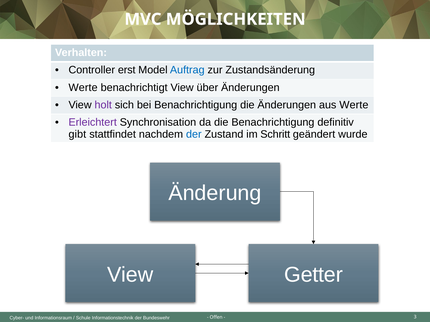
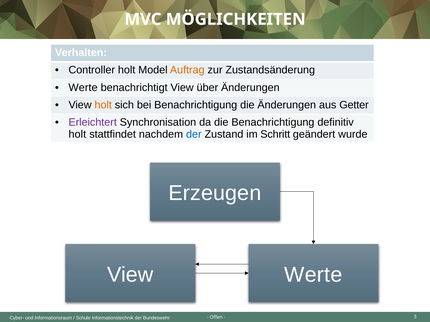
Controller erst: erst -> holt
Auftrag colour: blue -> orange
holt at (103, 105) colour: purple -> orange
aus Werte: Werte -> Getter
gibt at (77, 135): gibt -> holt
Änderung: Änderung -> Erzeugen
Getter at (314, 275): Getter -> Werte
